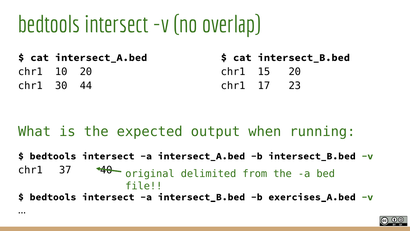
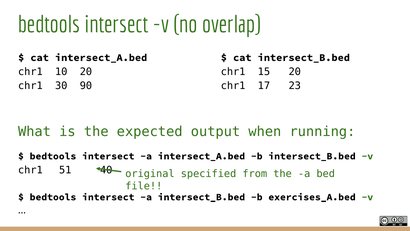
44: 44 -> 90
37: 37 -> 51
delimited: delimited -> specified
